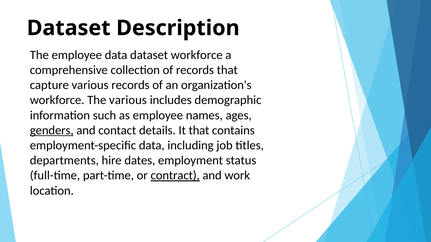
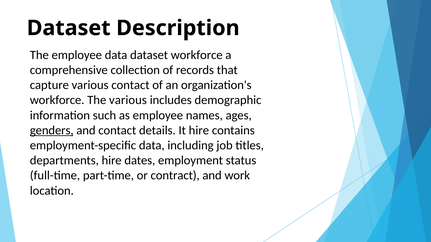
various records: records -> contact
It that: that -> hire
contract underline: present -> none
